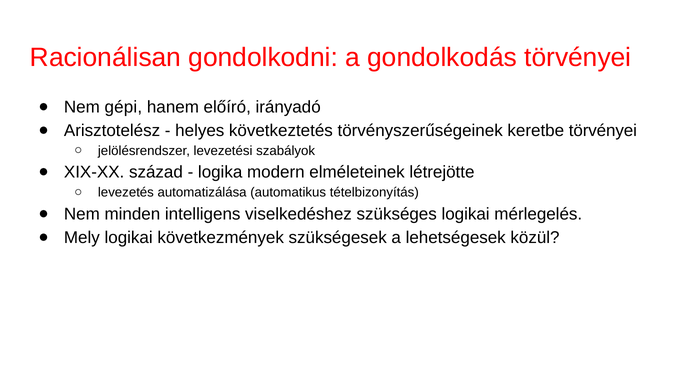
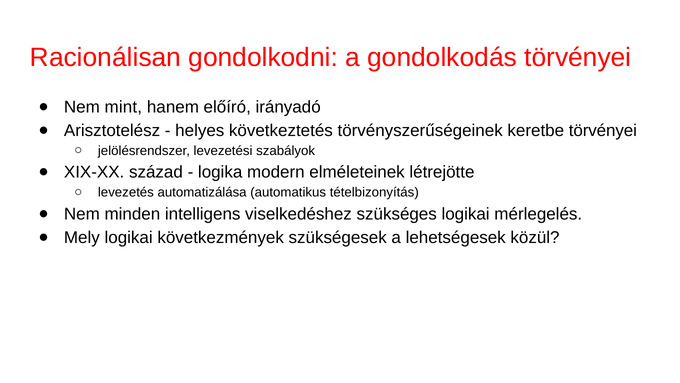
gépi: gépi -> mint
